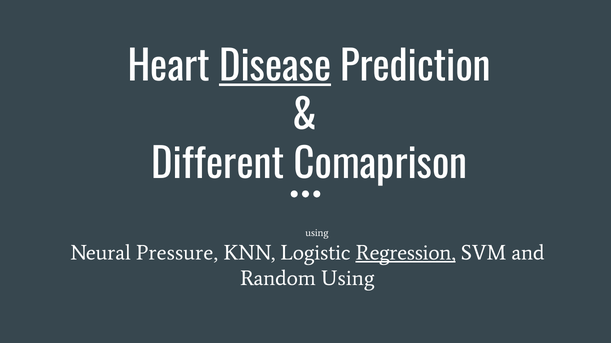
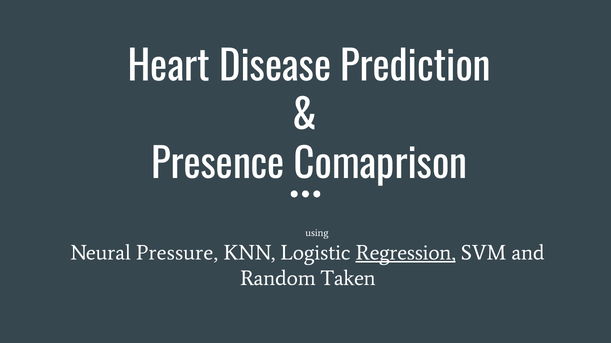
Disease underline: present -> none
Different: Different -> Presence
Random Using: Using -> Taken
